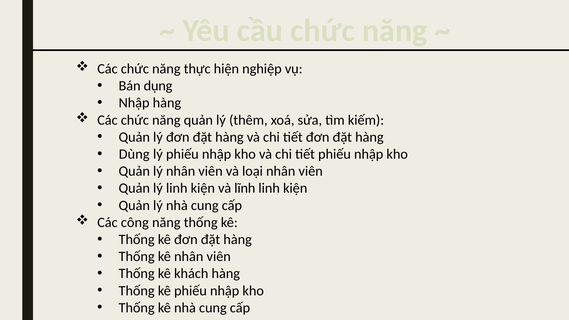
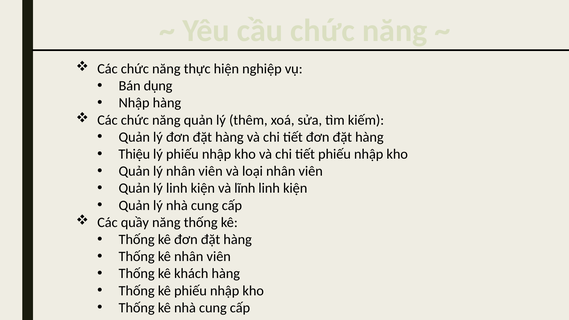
Dùng: Dùng -> Thiệu
công: công -> quầy
